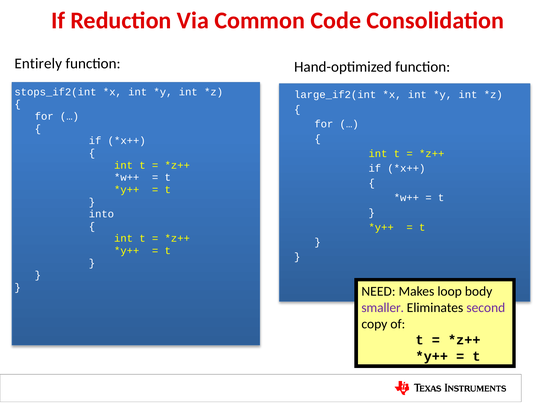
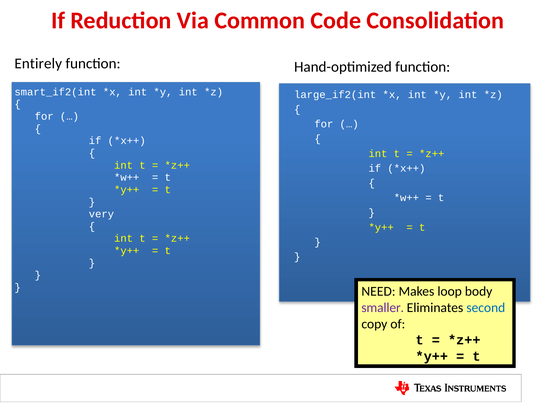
stops_if2(int: stops_if2(int -> smart_if2(int
into: into -> very
second colour: purple -> blue
